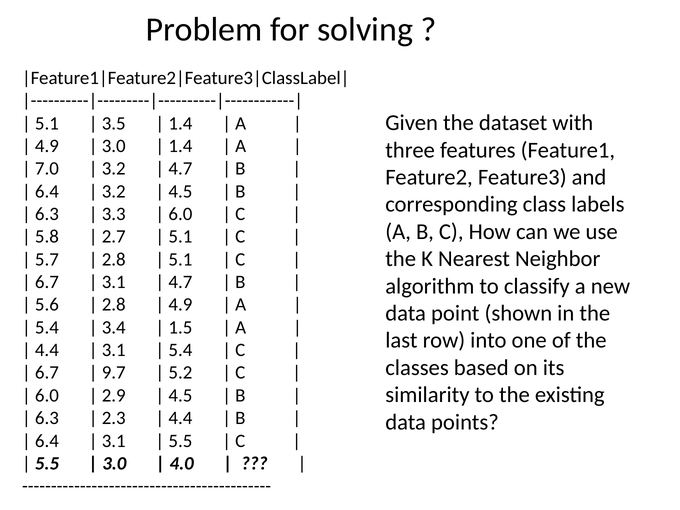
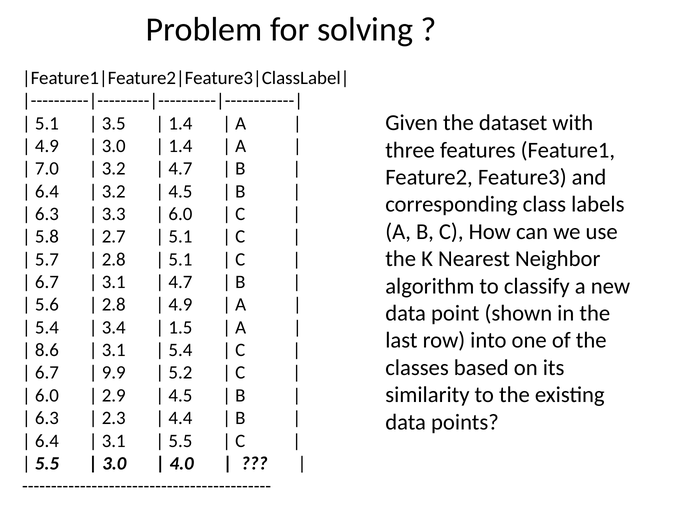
4.4 at (47, 350): 4.4 -> 8.6
9.7: 9.7 -> 9.9
